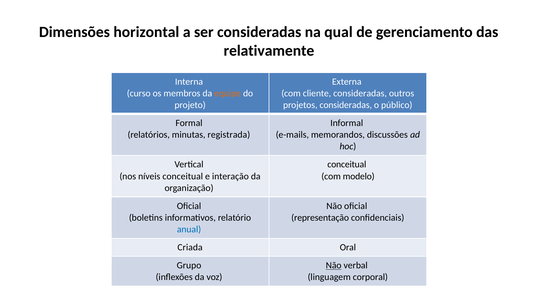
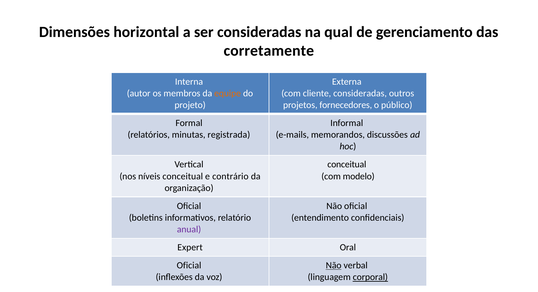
relativamente: relativamente -> corretamente
curso: curso -> autor
projetos consideradas: consideradas -> fornecedores
interação: interação -> contrário
representação: representação -> entendimento
anual colour: blue -> purple
Criada: Criada -> Expert
Grupo at (189, 265): Grupo -> Oficial
corporal underline: none -> present
